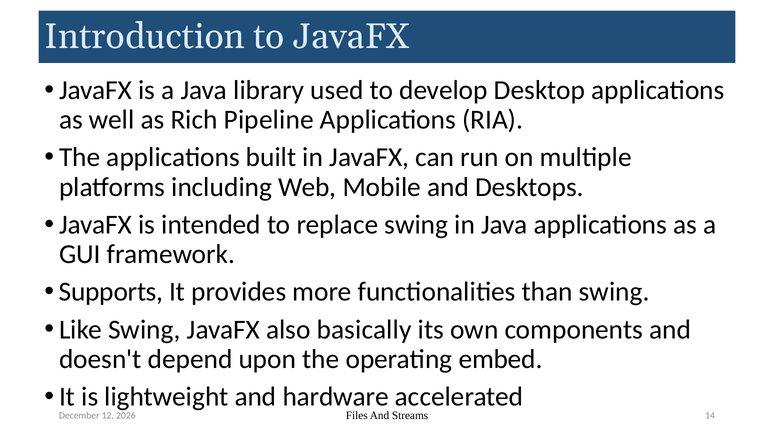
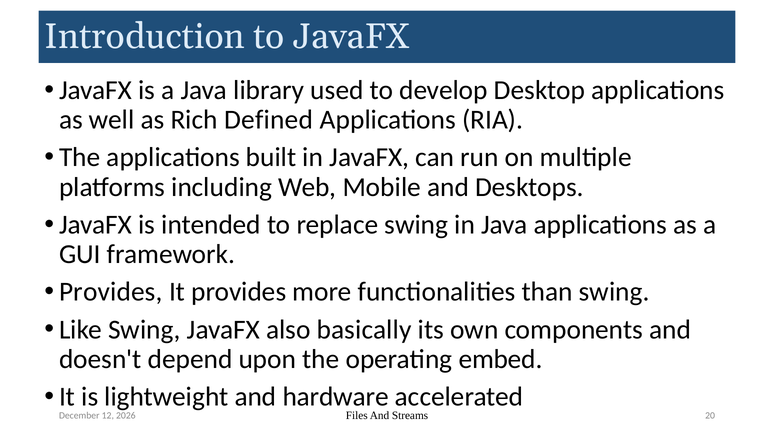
Pipeline: Pipeline -> Defined
Supports at (111, 292): Supports -> Provides
14: 14 -> 20
